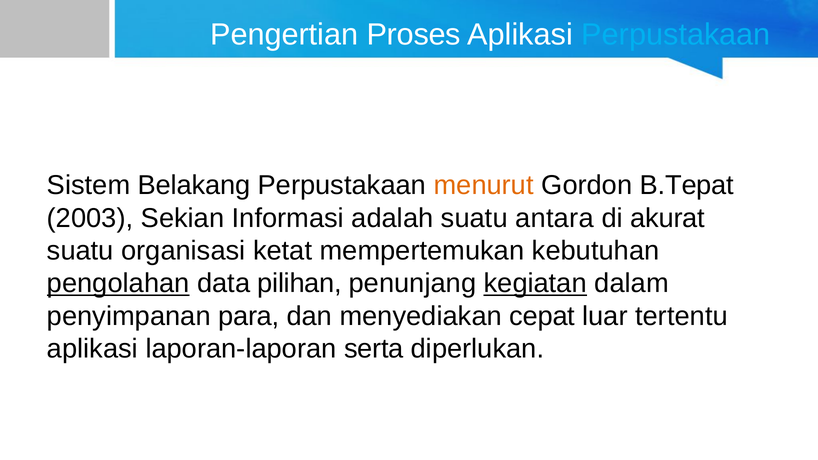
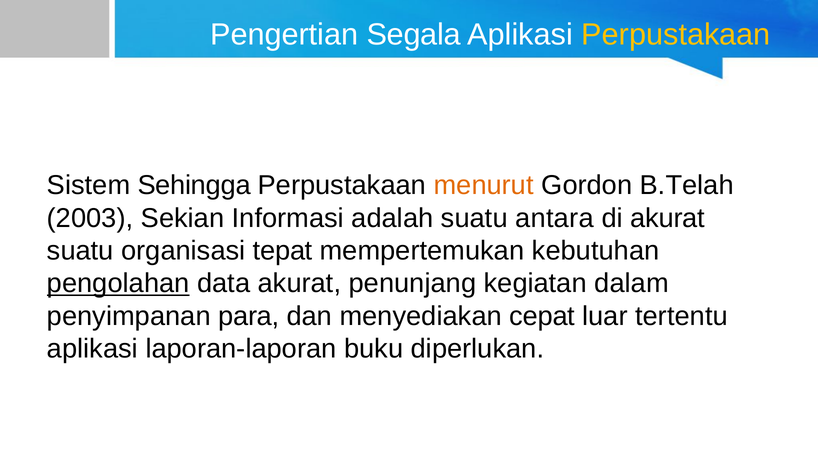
Proses: Proses -> Segala
Perpustakaan at (676, 34) colour: light blue -> yellow
Belakang: Belakang -> Sehingga
B.Tepat: B.Tepat -> B.Telah
ketat: ketat -> tepat
data pilihan: pilihan -> akurat
kegiatan underline: present -> none
serta: serta -> buku
